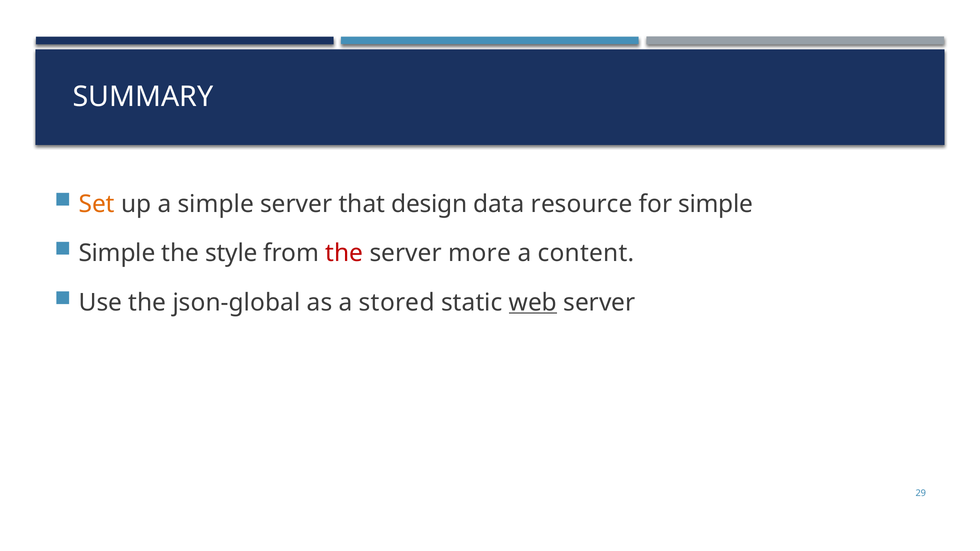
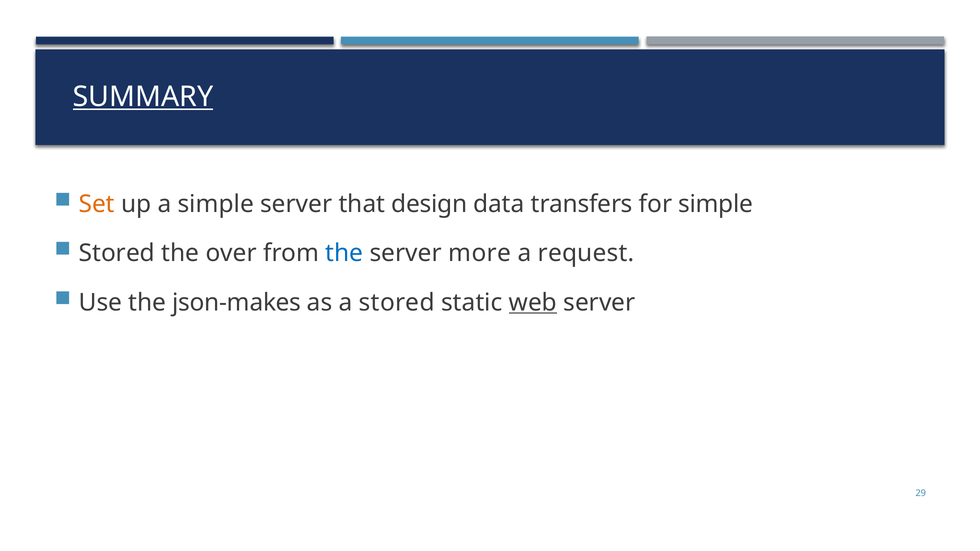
SUMMARY underline: none -> present
resource: resource -> transfers
Simple at (117, 253): Simple -> Stored
style: style -> over
the at (344, 253) colour: red -> blue
content: content -> request
json-global: json-global -> json-makes
